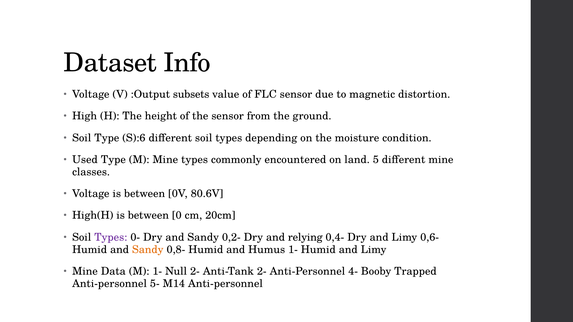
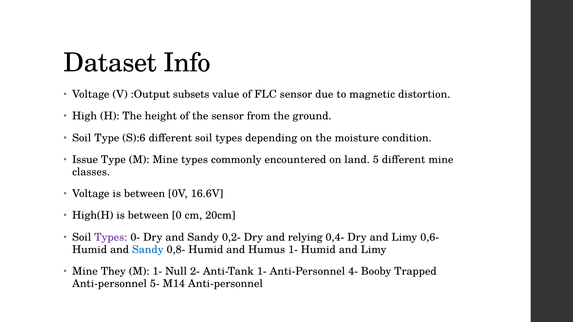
Used: Used -> Issue
80.6V: 80.6V -> 16.6V
Sandy at (148, 250) colour: orange -> blue
Data: Data -> They
Anti-Tank 2-: 2- -> 1-
